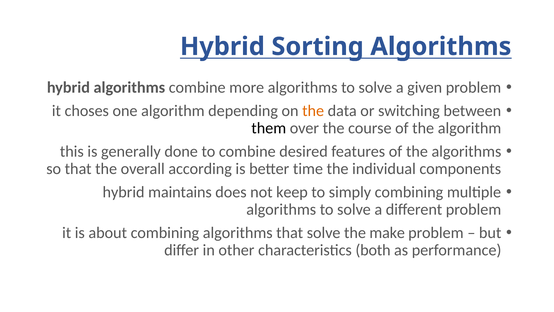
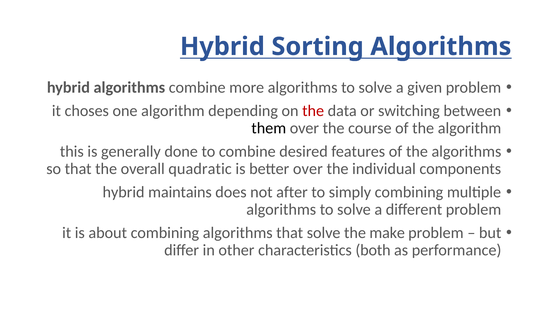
the at (313, 111) colour: orange -> red
according: according -> quadratic
better time: time -> over
keep: keep -> after
